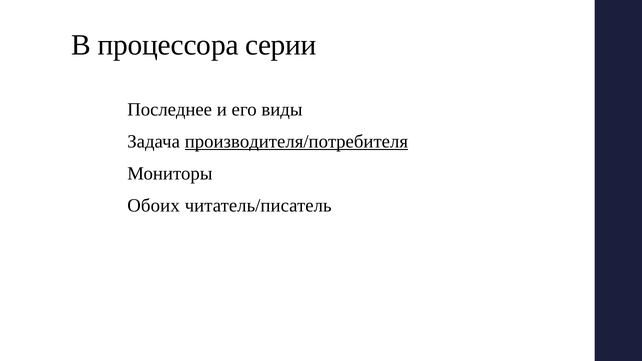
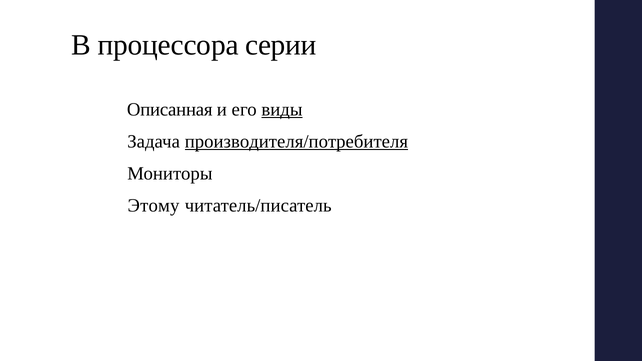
Последнее: Последнее -> Описанная
виды underline: none -> present
Обоих: Обоих -> Этому
